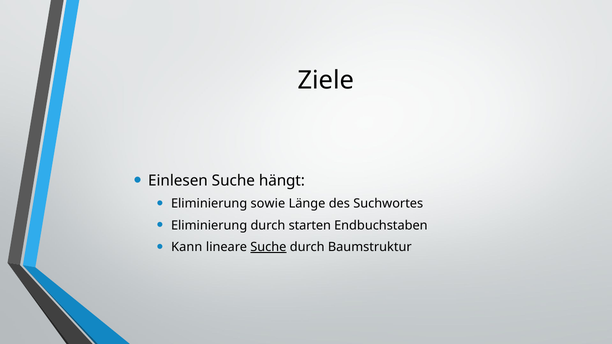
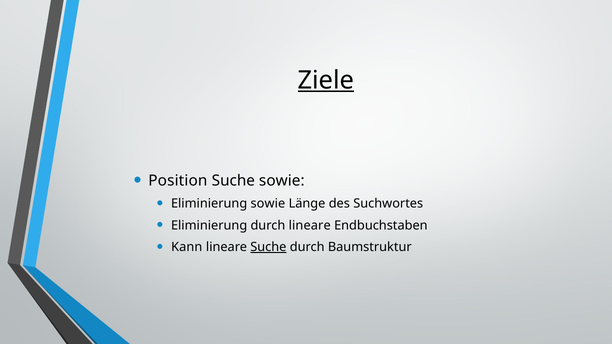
Ziele underline: none -> present
Einlesen: Einlesen -> Position
Suche hängt: hängt -> sowie
durch starten: starten -> lineare
